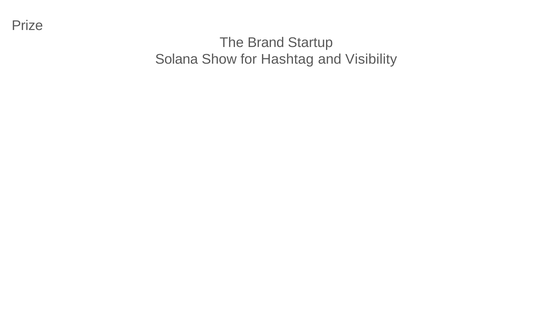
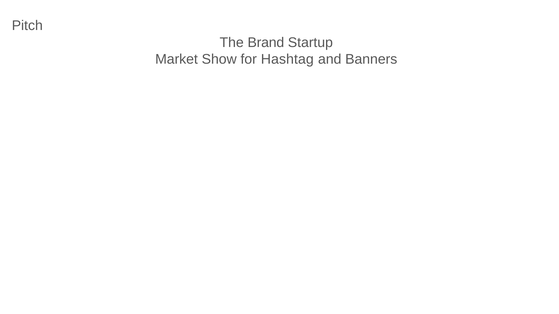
Prize: Prize -> Pitch
Solana: Solana -> Market
Visibility: Visibility -> Banners
